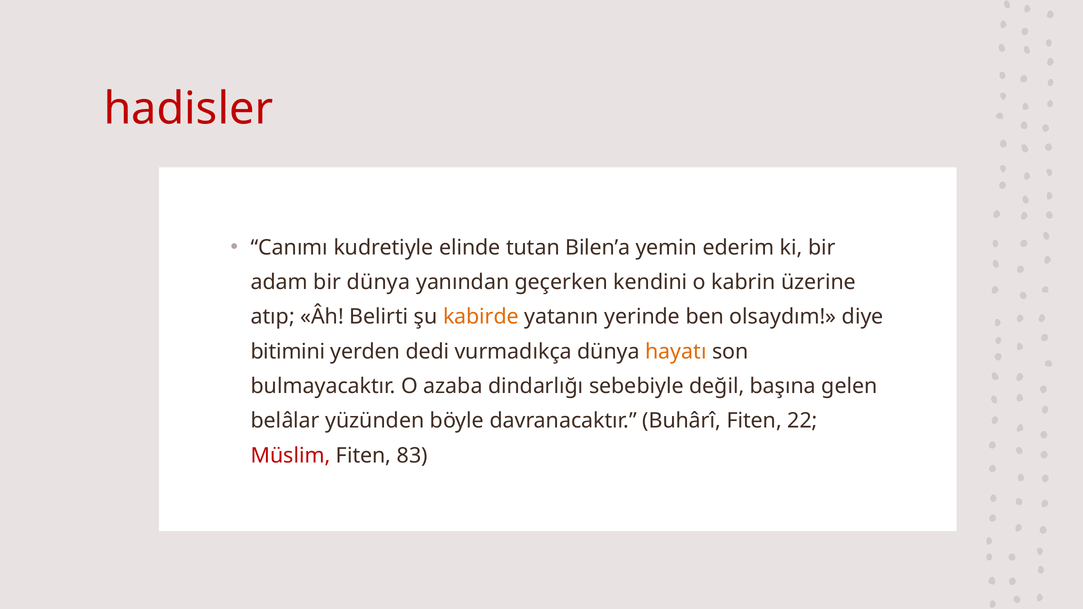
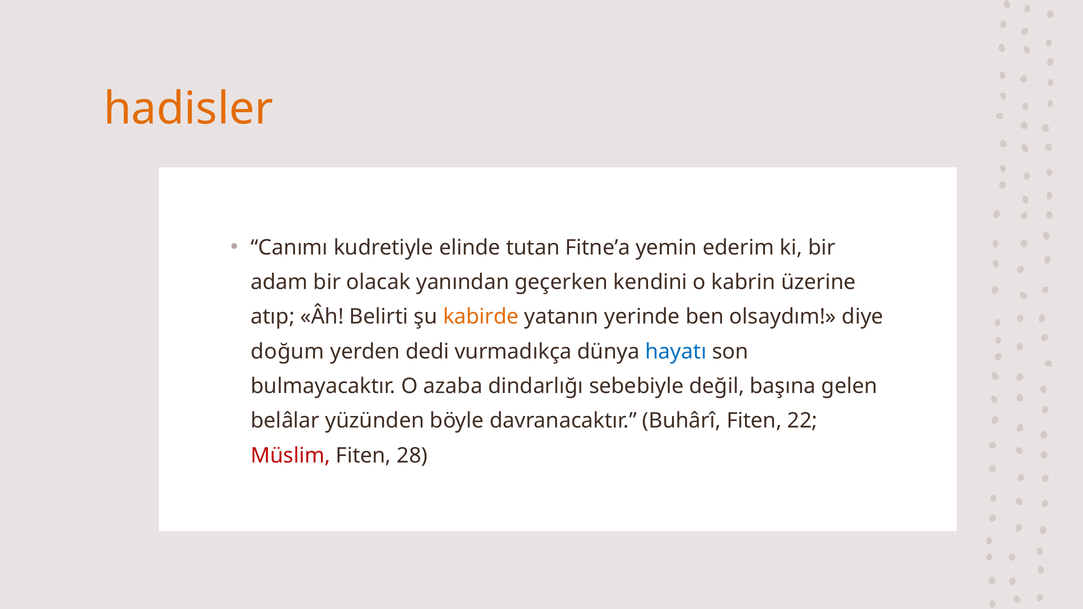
hadisler colour: red -> orange
Bilen’a: Bilen’a -> Fitne’a
bir dünya: dünya -> olacak
bitimini: bitimini -> doğum
hayatı colour: orange -> blue
83: 83 -> 28
